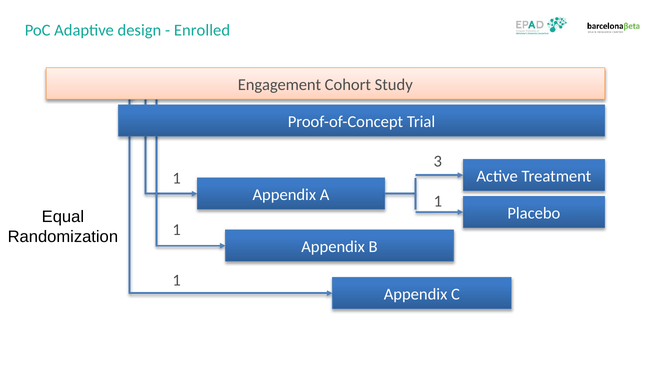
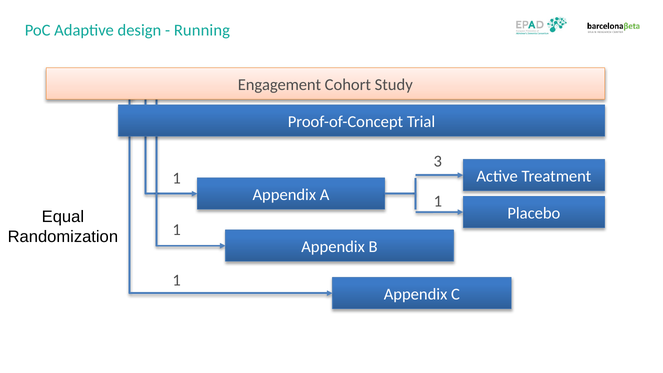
Enrolled: Enrolled -> Running
